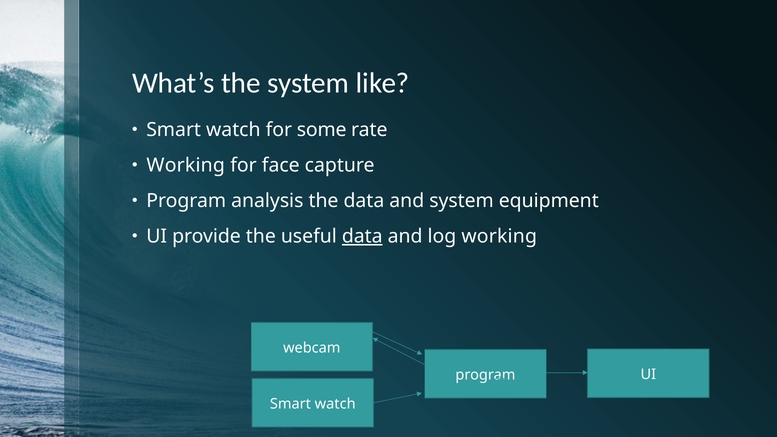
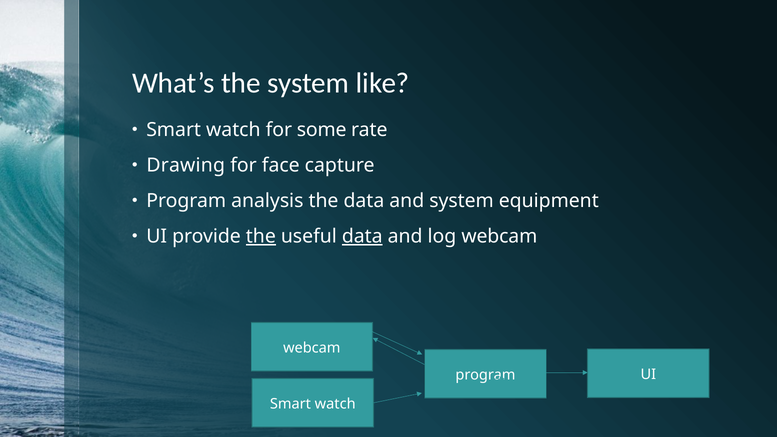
Working at (186, 165): Working -> Drawing
the at (261, 237) underline: none -> present
log working: working -> webcam
